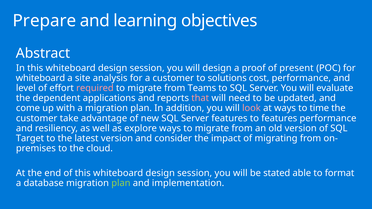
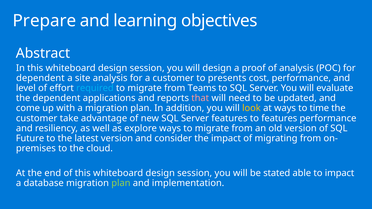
of present: present -> analysis
whiteboard at (40, 78): whiteboard -> dependent
solutions: solutions -> presents
required colour: pink -> light blue
look colour: pink -> yellow
Target: Target -> Future
to format: format -> impact
